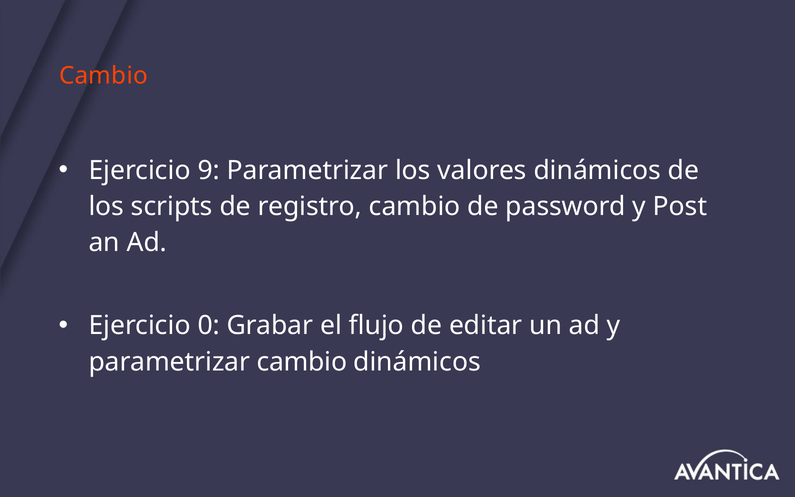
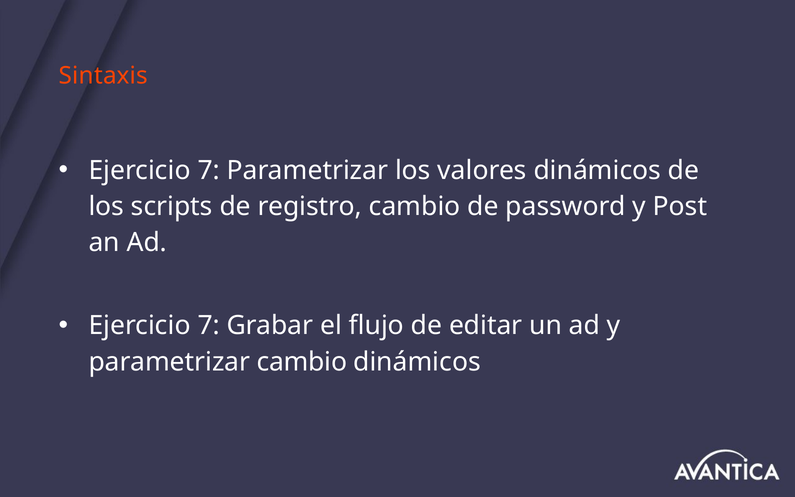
Cambio at (103, 76): Cambio -> Sintaxis
9 at (209, 170): 9 -> 7
0 at (209, 326): 0 -> 7
